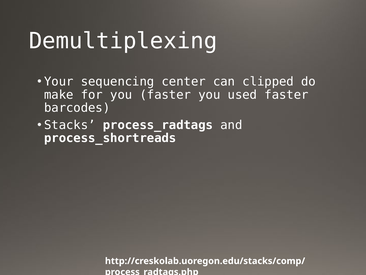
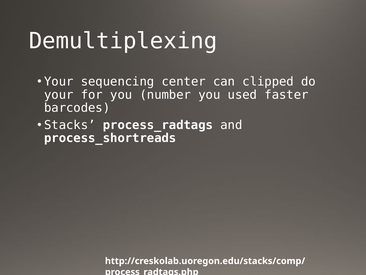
make at (59, 95): make -> your
you faster: faster -> number
